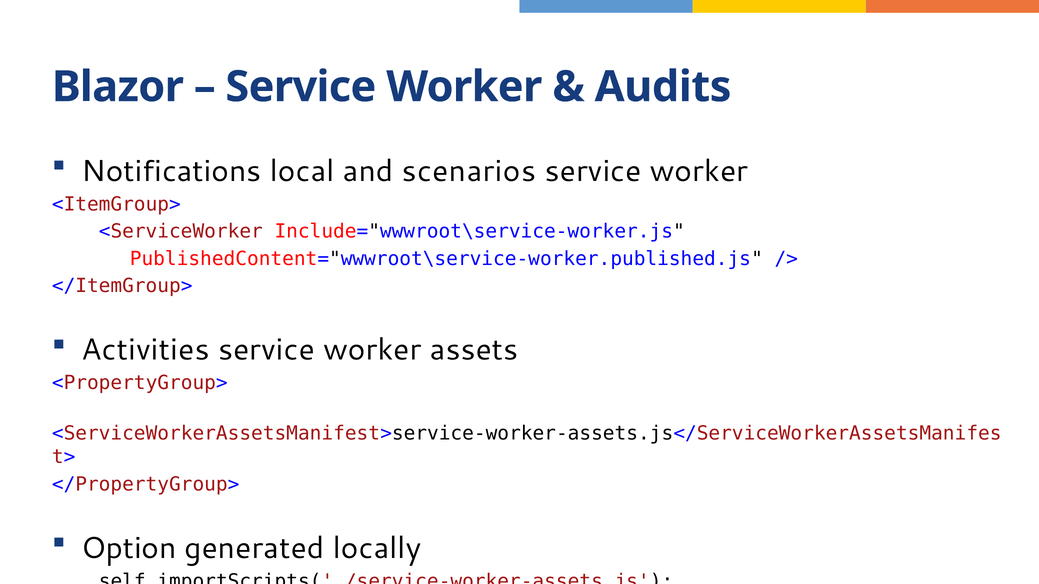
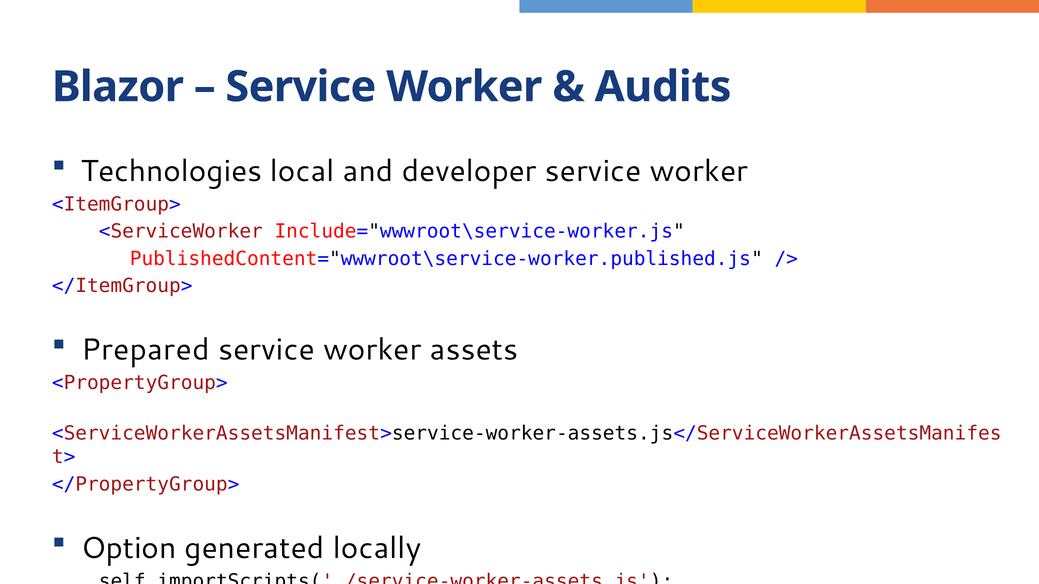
Notifications: Notifications -> Technologies
scenarios: scenarios -> developer
Activities: Activities -> Prepared
